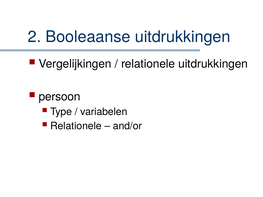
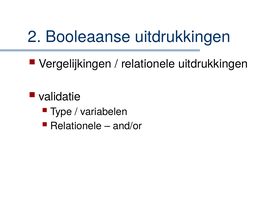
persoon: persoon -> validatie
